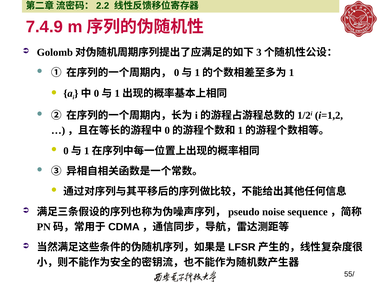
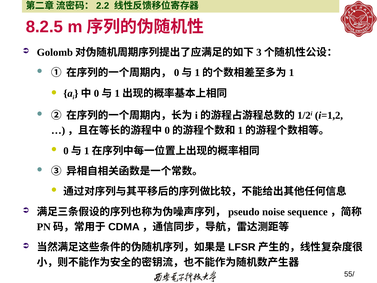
7.4.9: 7.4.9 -> 8.2.5
